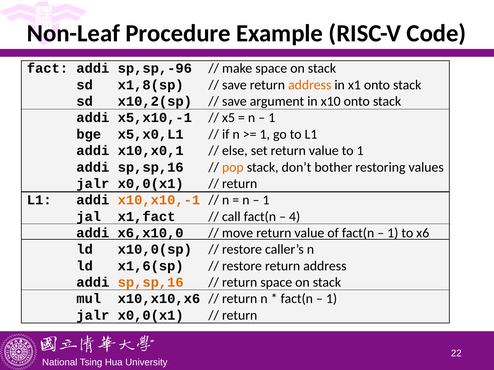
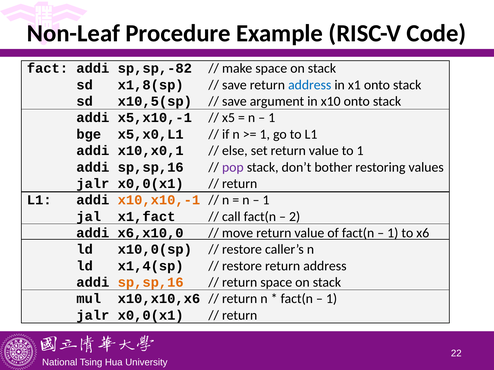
sp,sp,-96: sp,sp,-96 -> sp,sp,-82
address at (310, 85) colour: orange -> blue
x10,2(sp: x10,2(sp -> x10,5(sp
pop colour: orange -> purple
4: 4 -> 2
x1,6(sp: x1,6(sp -> x1,4(sp
